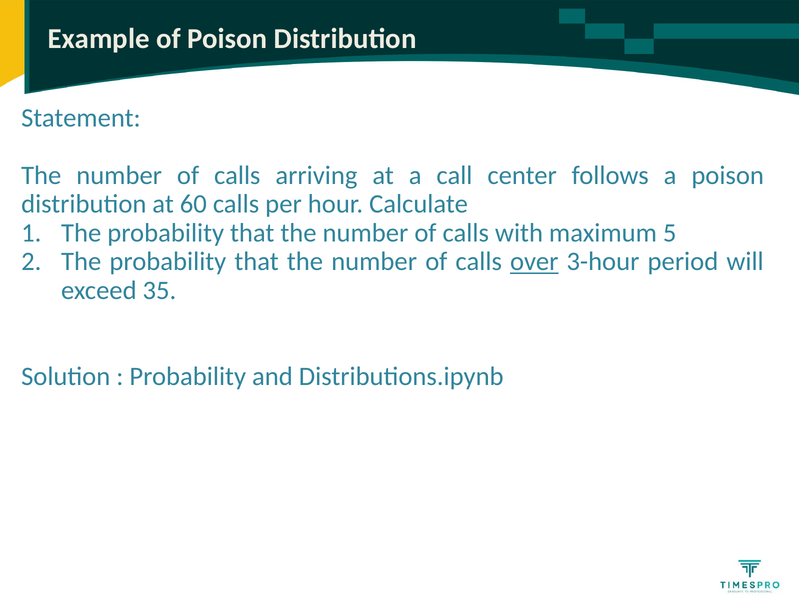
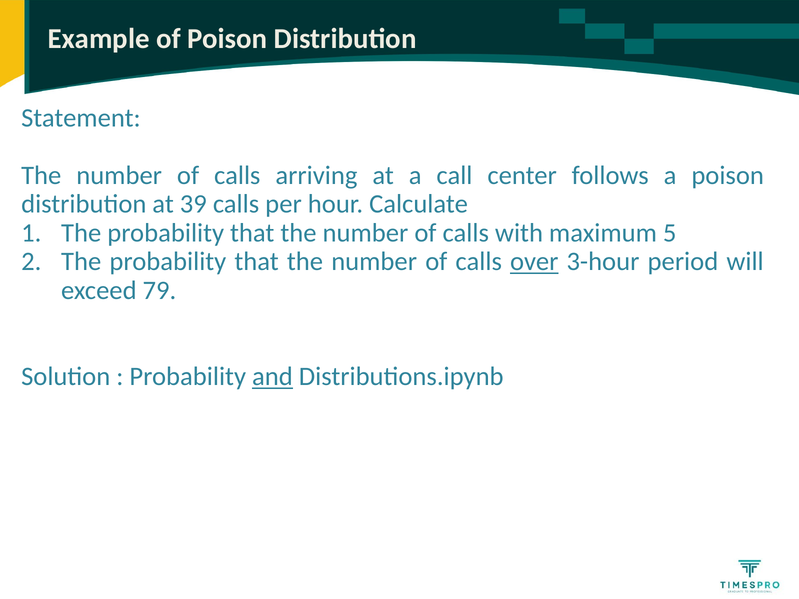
60: 60 -> 39
35: 35 -> 79
and underline: none -> present
